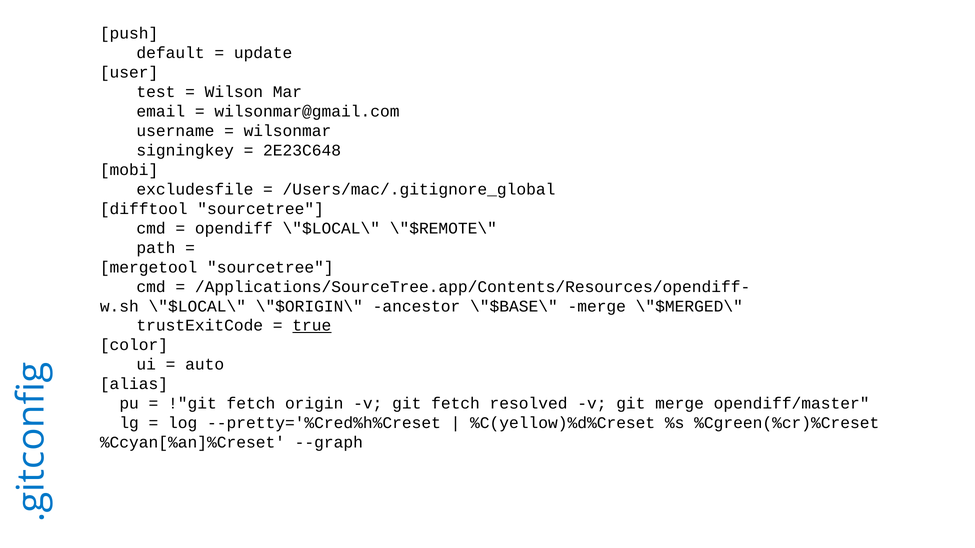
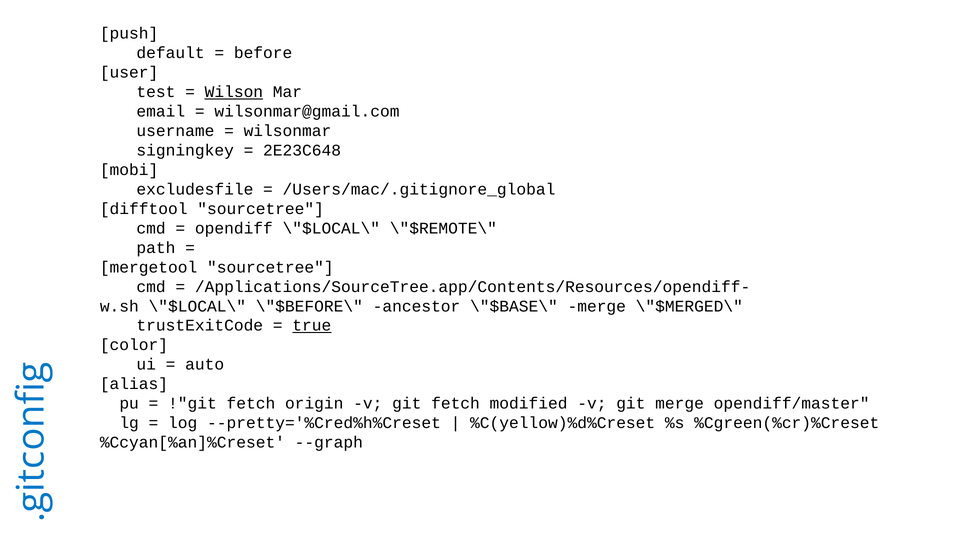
update: update -> before
Wilson underline: none -> present
\"$ORIGIN\: \"$ORIGIN\ -> \"$BEFORE\
resolved: resolved -> modified
